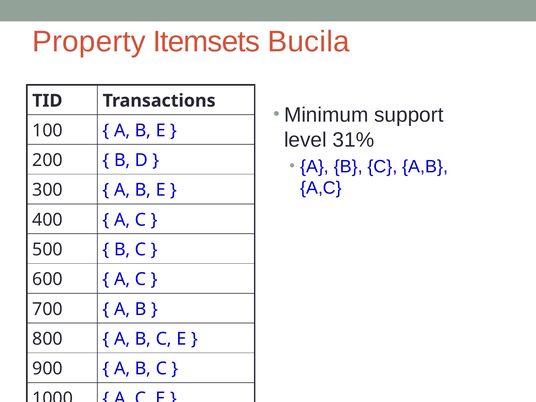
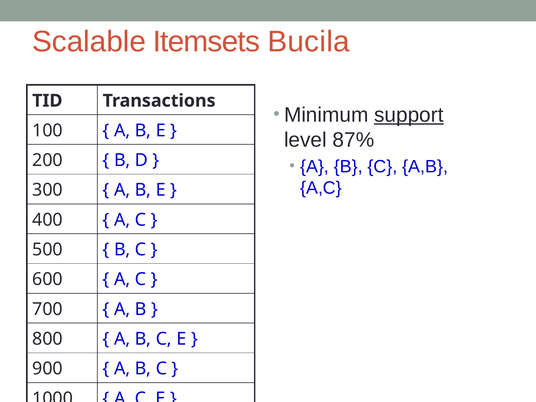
Property: Property -> Scalable
support underline: none -> present
31%: 31% -> 87%
